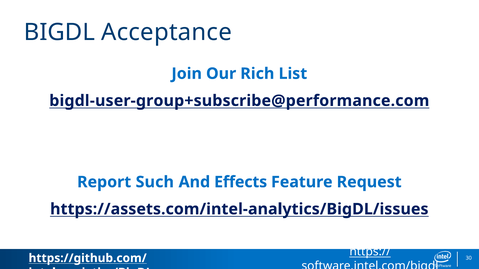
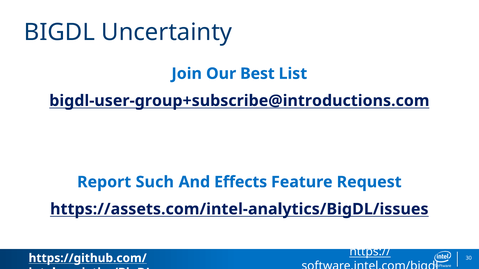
Acceptance: Acceptance -> Uncertainty
Rich: Rich -> Best
bigdl-user-group+subscribe@performance.com: bigdl-user-group+subscribe@performance.com -> bigdl-user-group+subscribe@introductions.com
